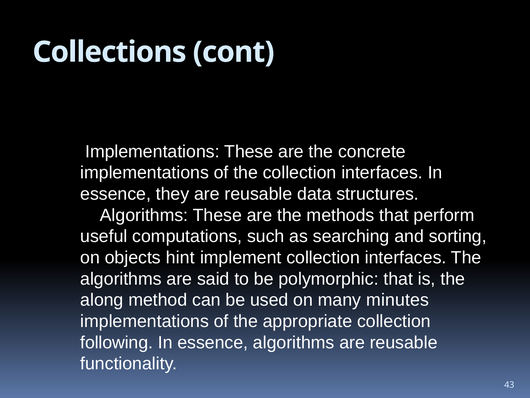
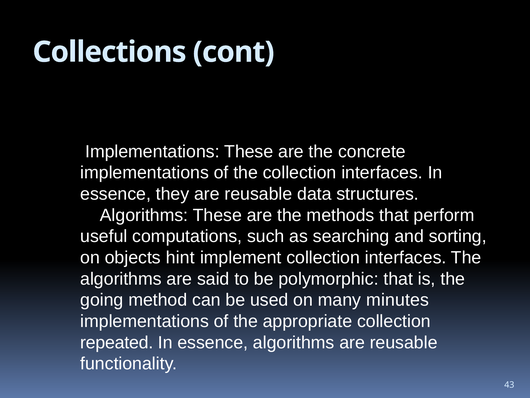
along: along -> going
following: following -> repeated
